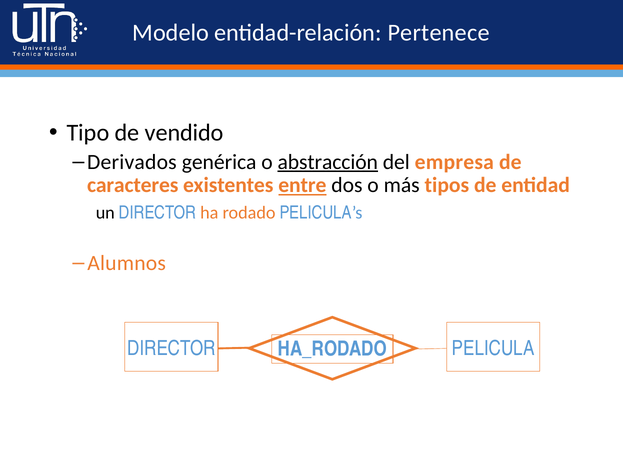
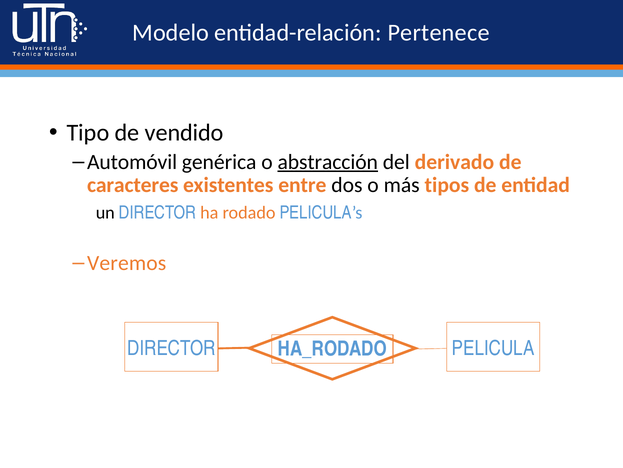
Derivados: Derivados -> Automóvil
empresa: empresa -> derivado
entre underline: present -> none
Alumnos: Alumnos -> Veremos
